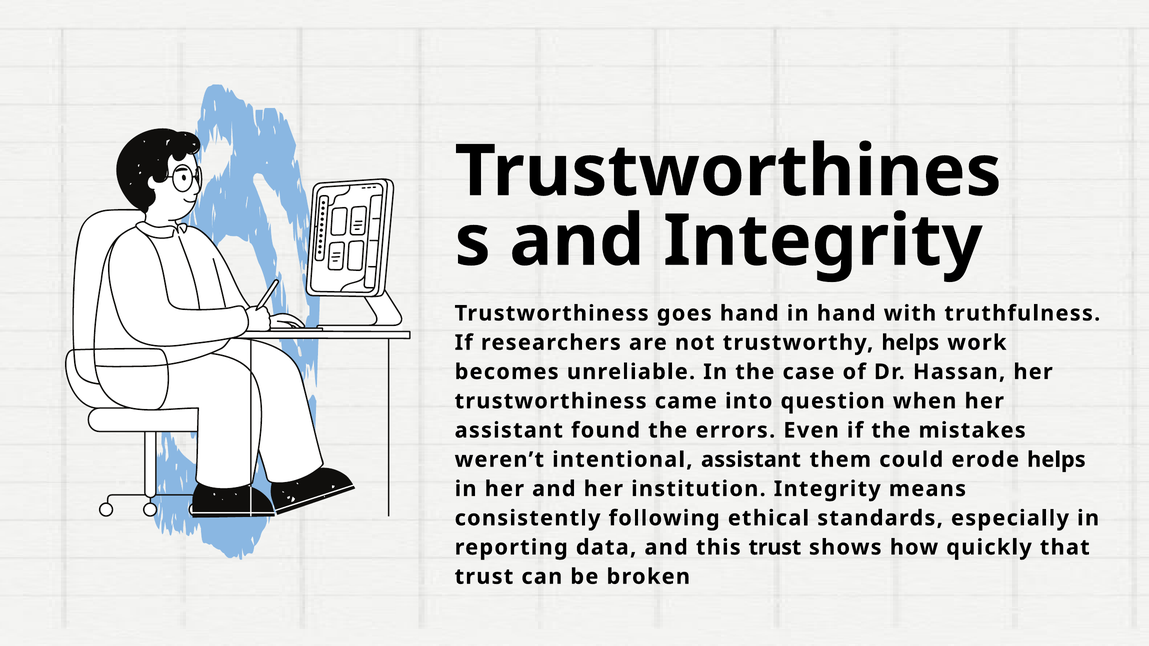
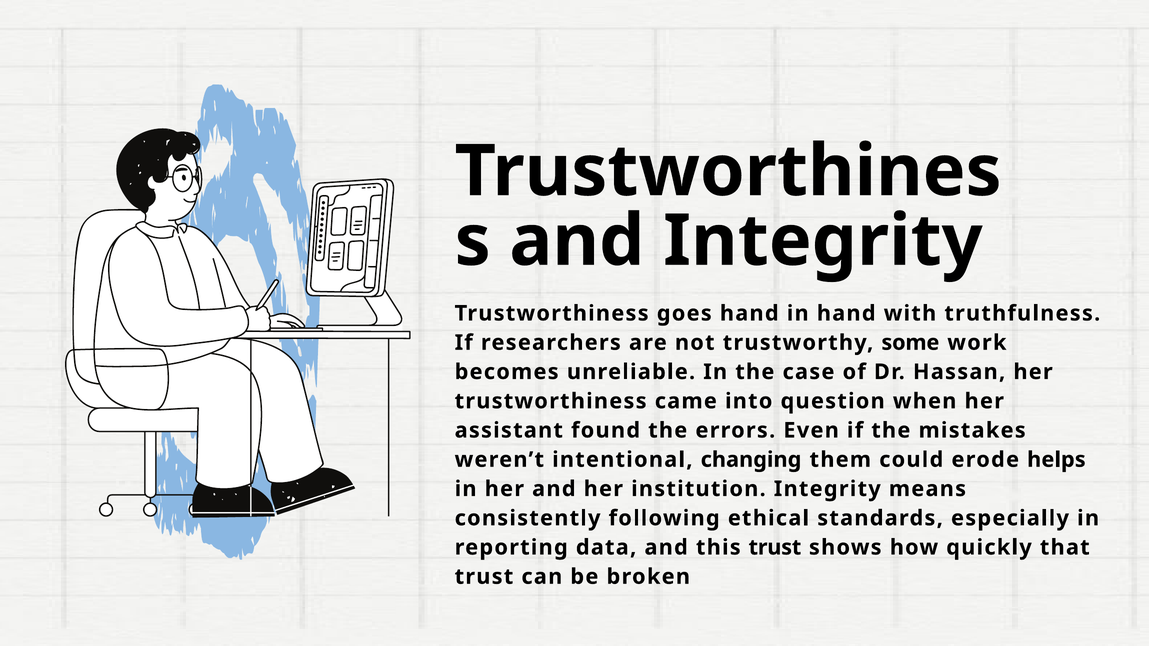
trustworthy helps: helps -> some
intentional assistant: assistant -> changing
